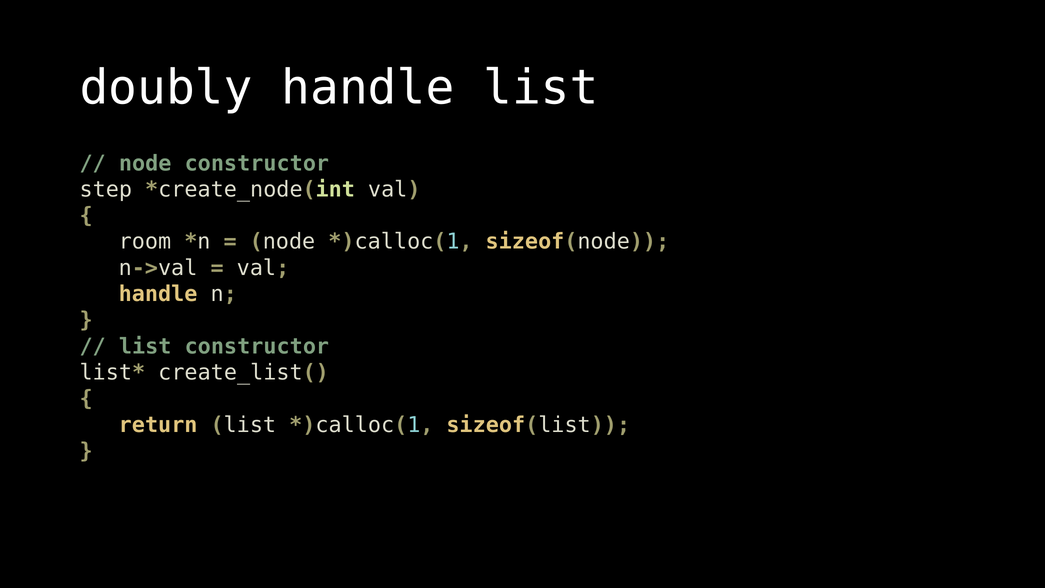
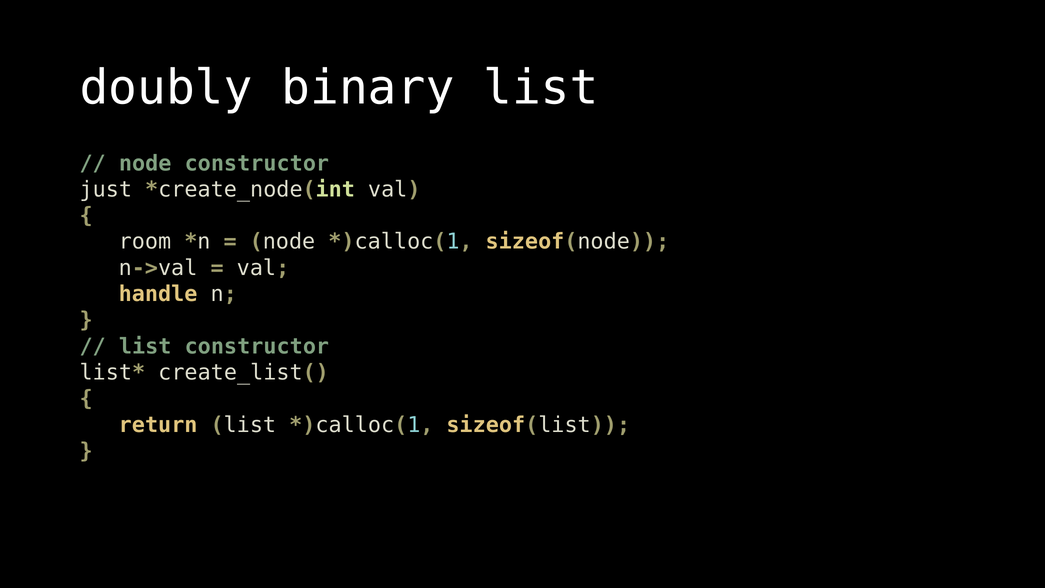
doubly handle: handle -> binary
step: step -> just
